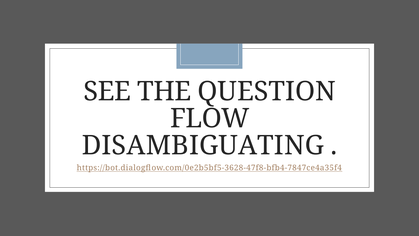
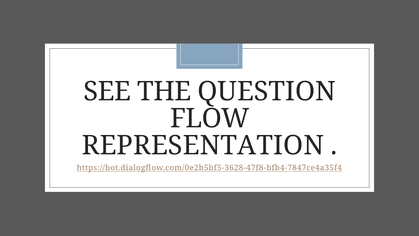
DISAMBIGUATING: DISAMBIGUATING -> REPRESENTATION
